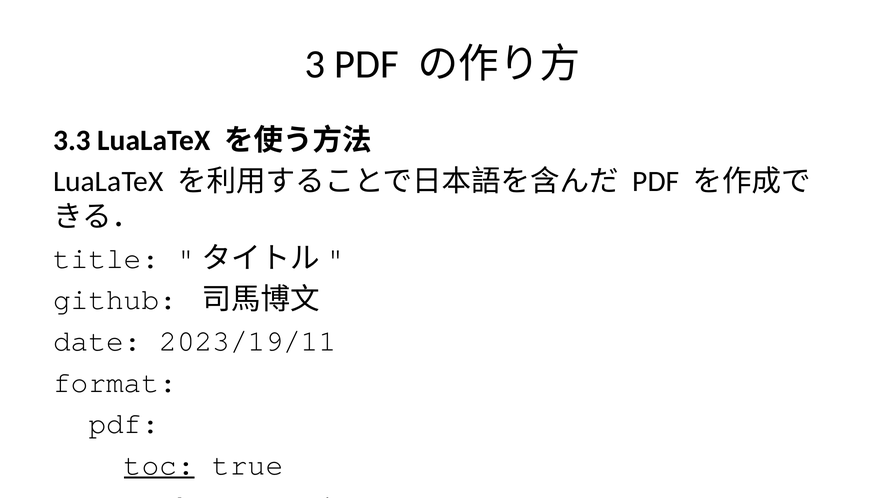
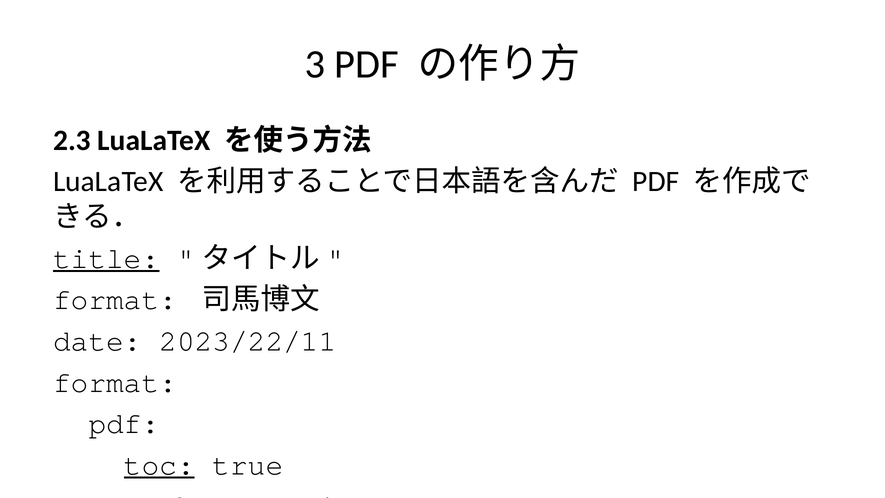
3.3: 3.3 -> 2.3
title underline: none -> present
github at (115, 300): github -> format
2023/19/11: 2023/19/11 -> 2023/22/11
